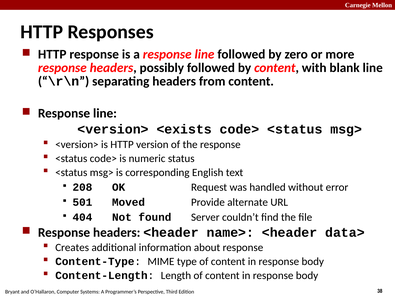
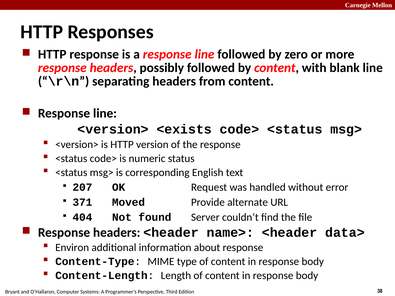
208: 208 -> 207
501: 501 -> 371
Creates: Creates -> Environ
